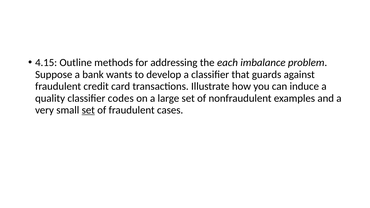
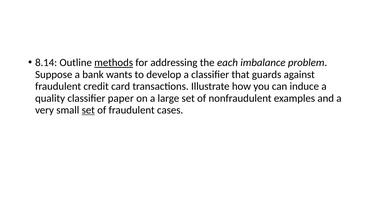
4.15: 4.15 -> 8.14
methods underline: none -> present
codes: codes -> paper
